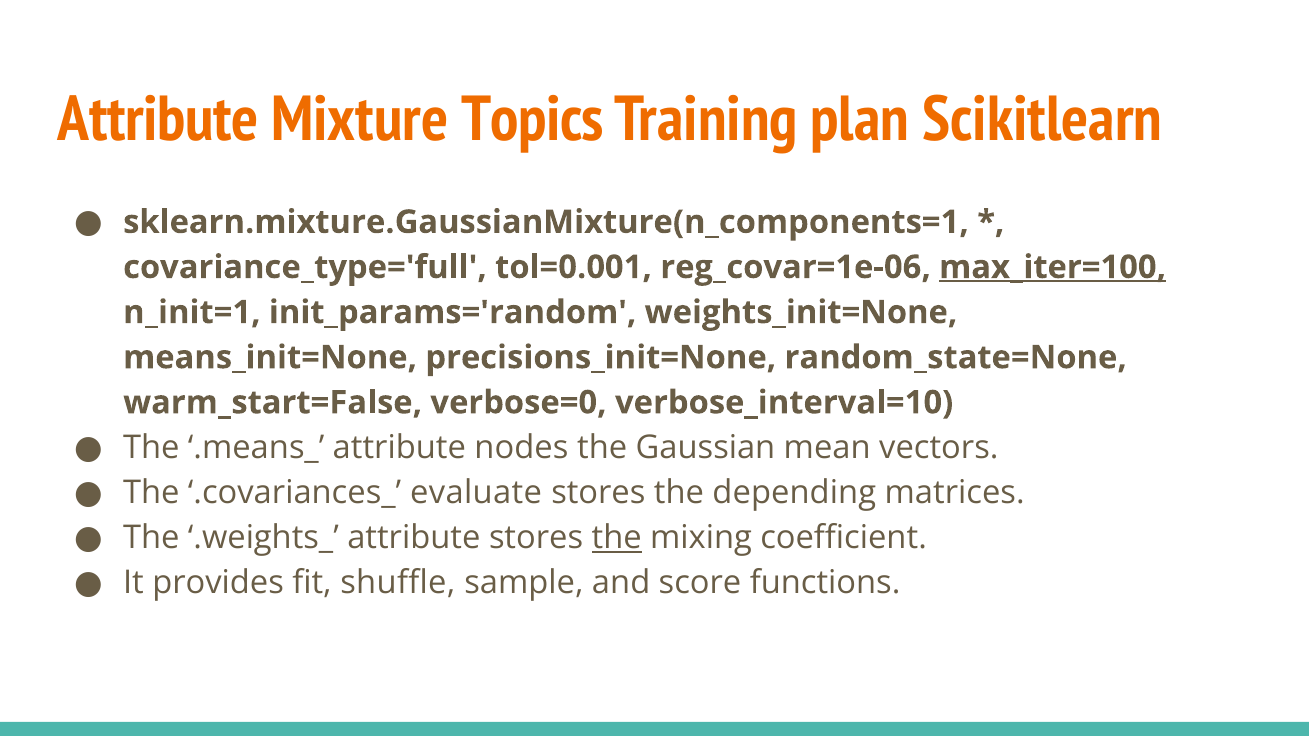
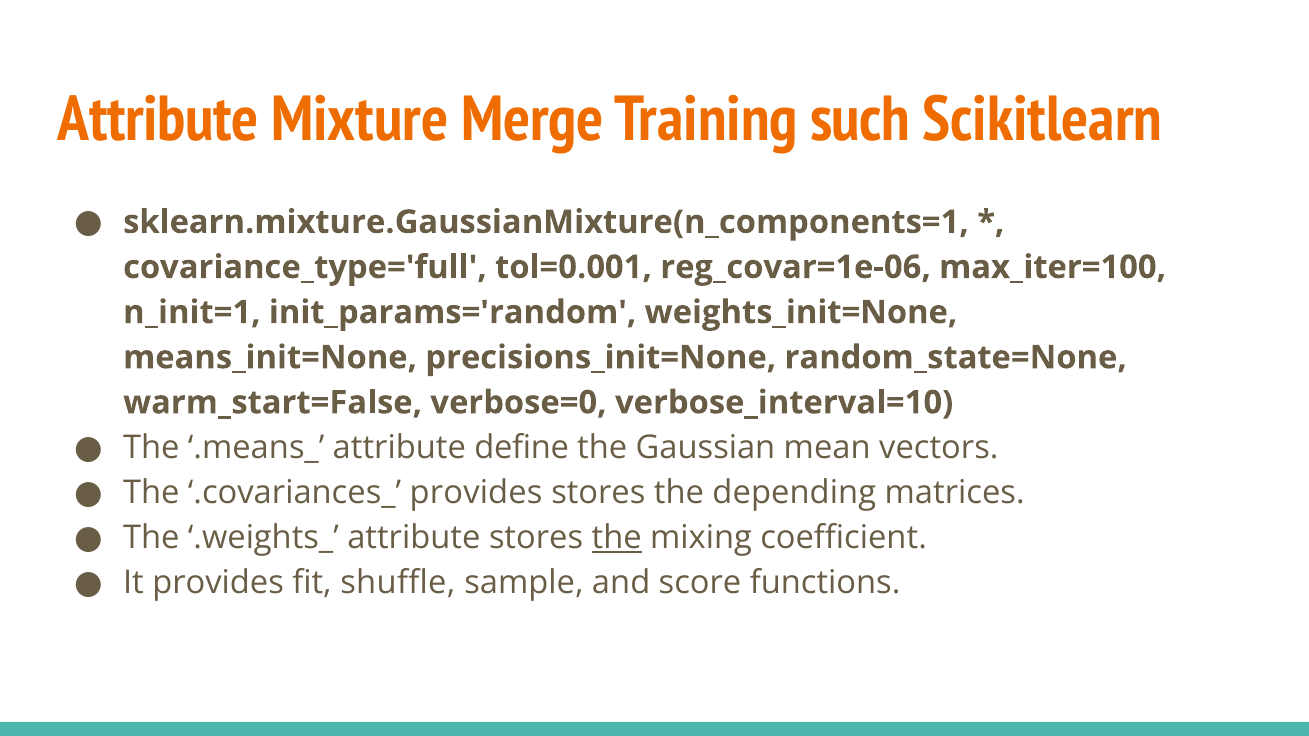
Topics: Topics -> Merge
plan: plan -> such
max_iter=100 underline: present -> none
nodes: nodes -> define
.covariances_ evaluate: evaluate -> provides
